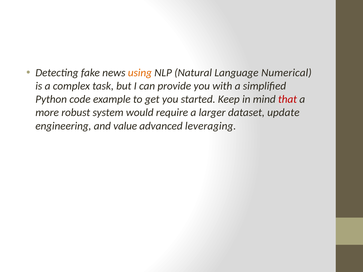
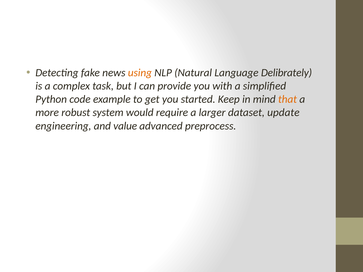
Numerical: Numerical -> Delibrately
that colour: red -> orange
leveraging: leveraging -> preprocess
